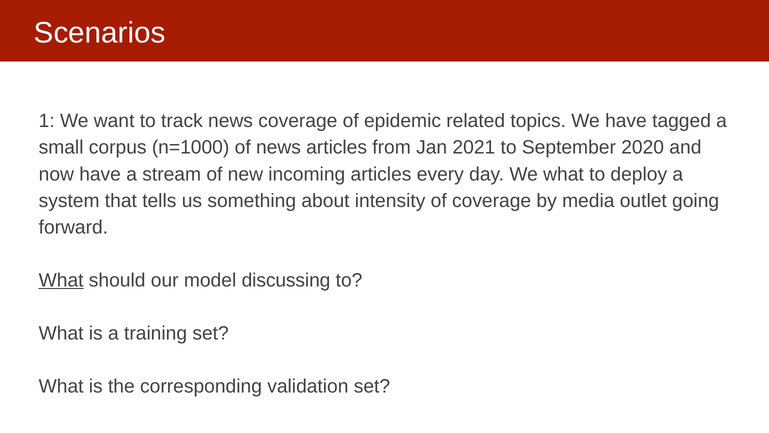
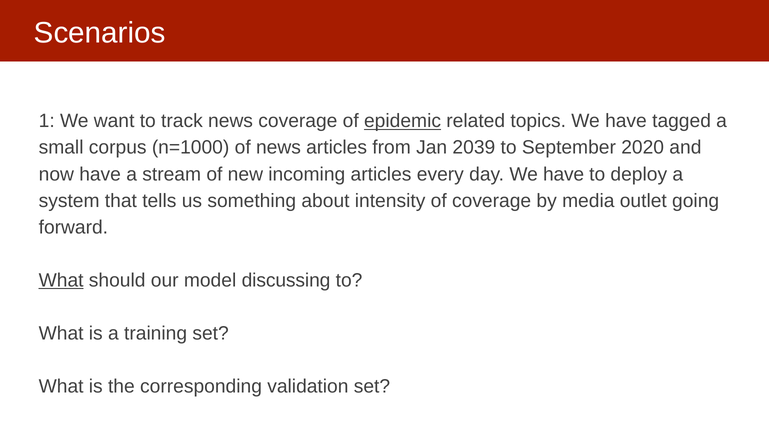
epidemic underline: none -> present
2021: 2021 -> 2039
day We what: what -> have
